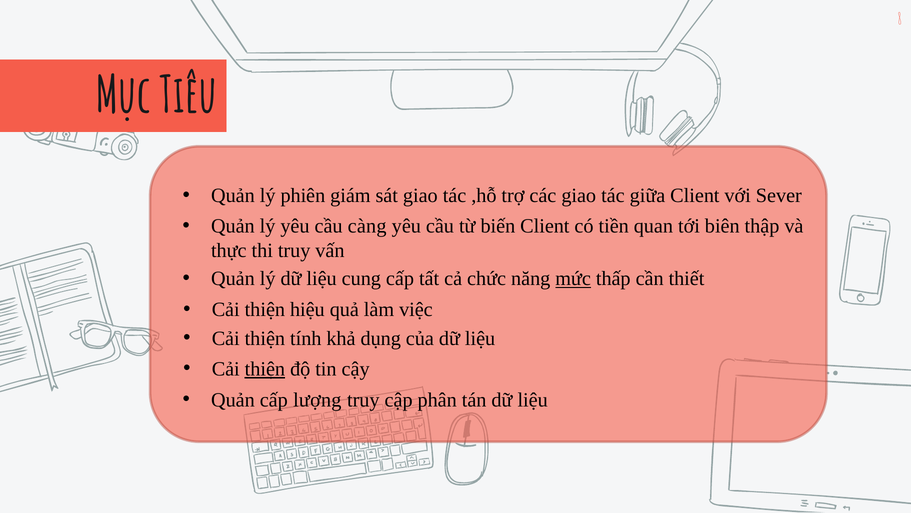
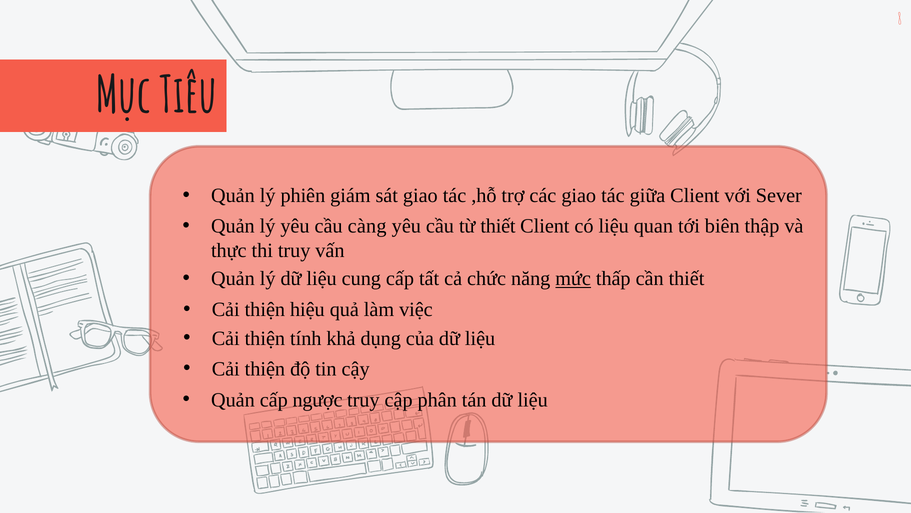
từ biến: biến -> thiết
có tiền: tiền -> liệu
thiện at (265, 369) underline: present -> none
lượng: lượng -> ngược
